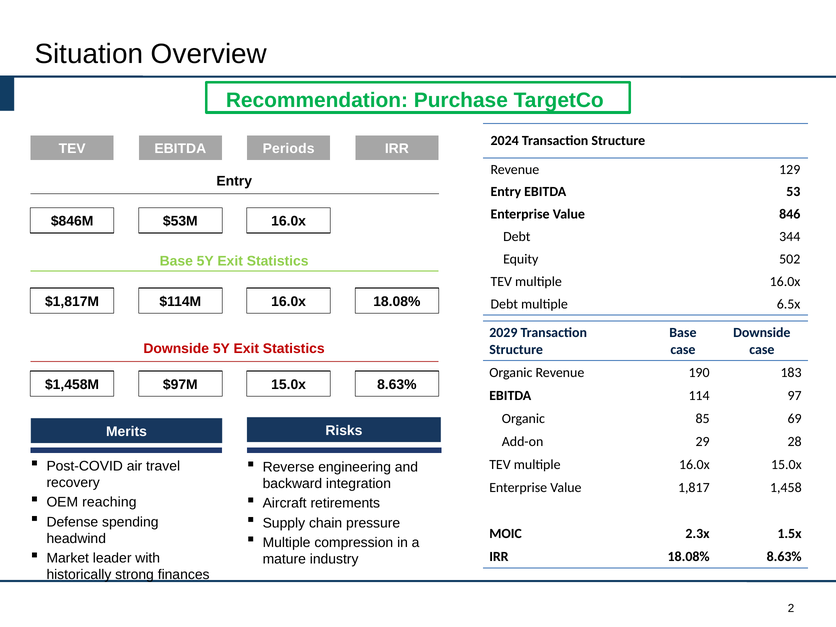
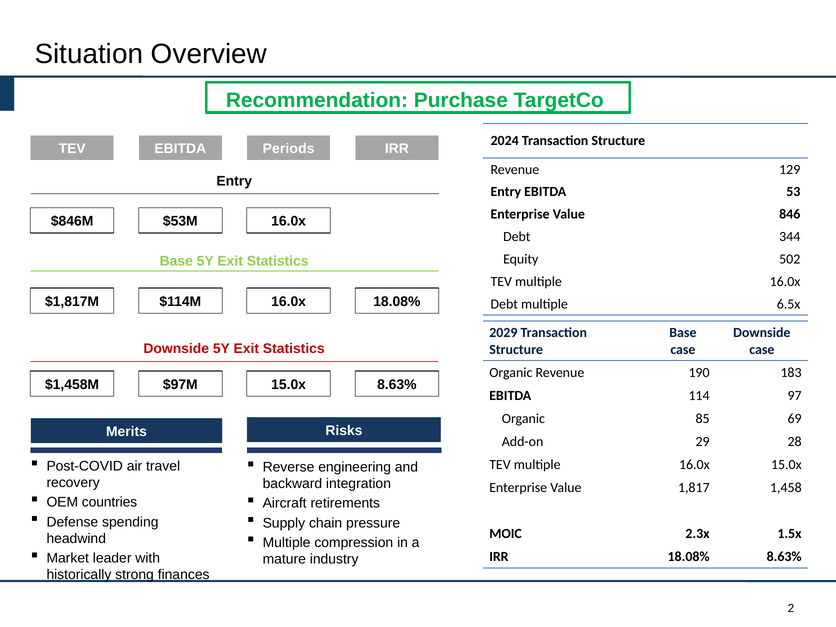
reaching: reaching -> countries
